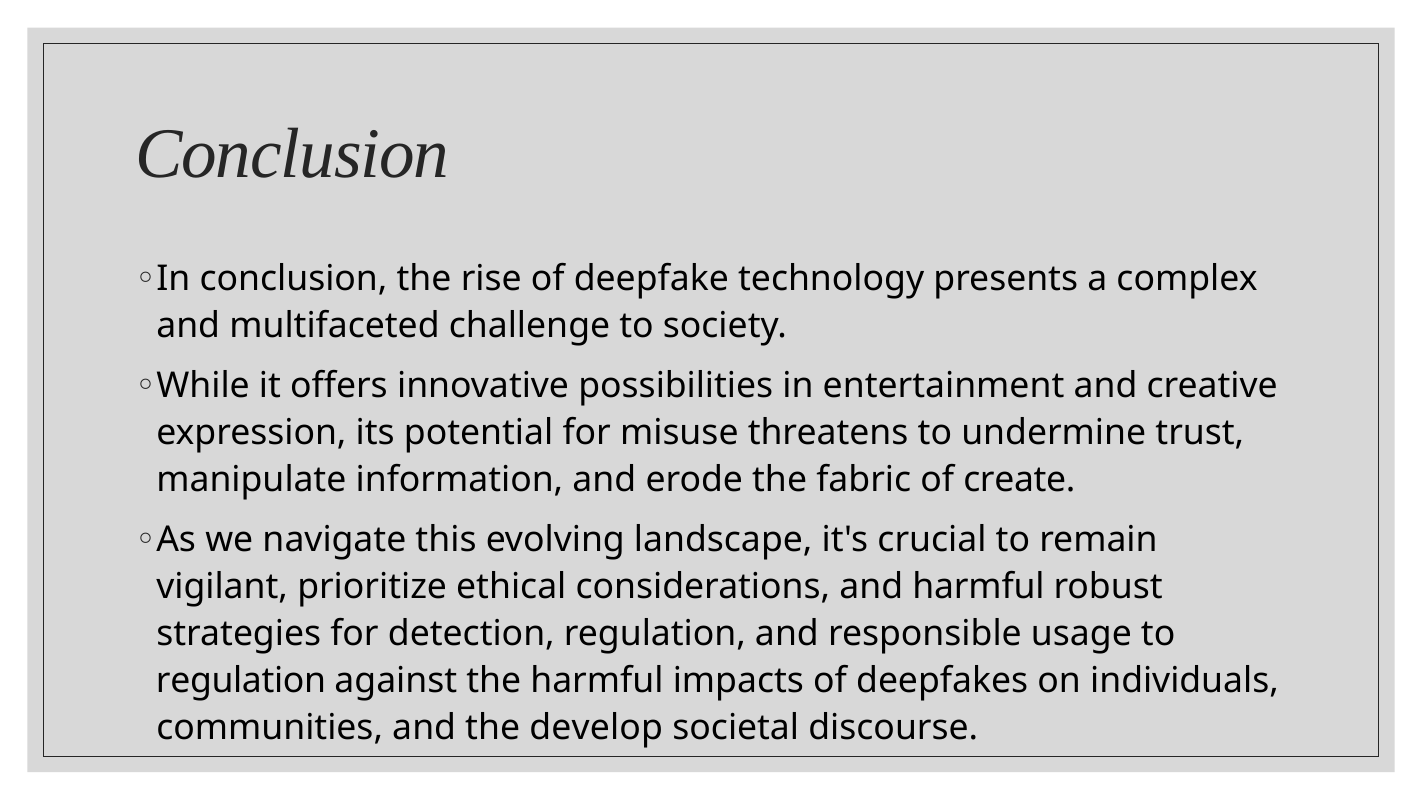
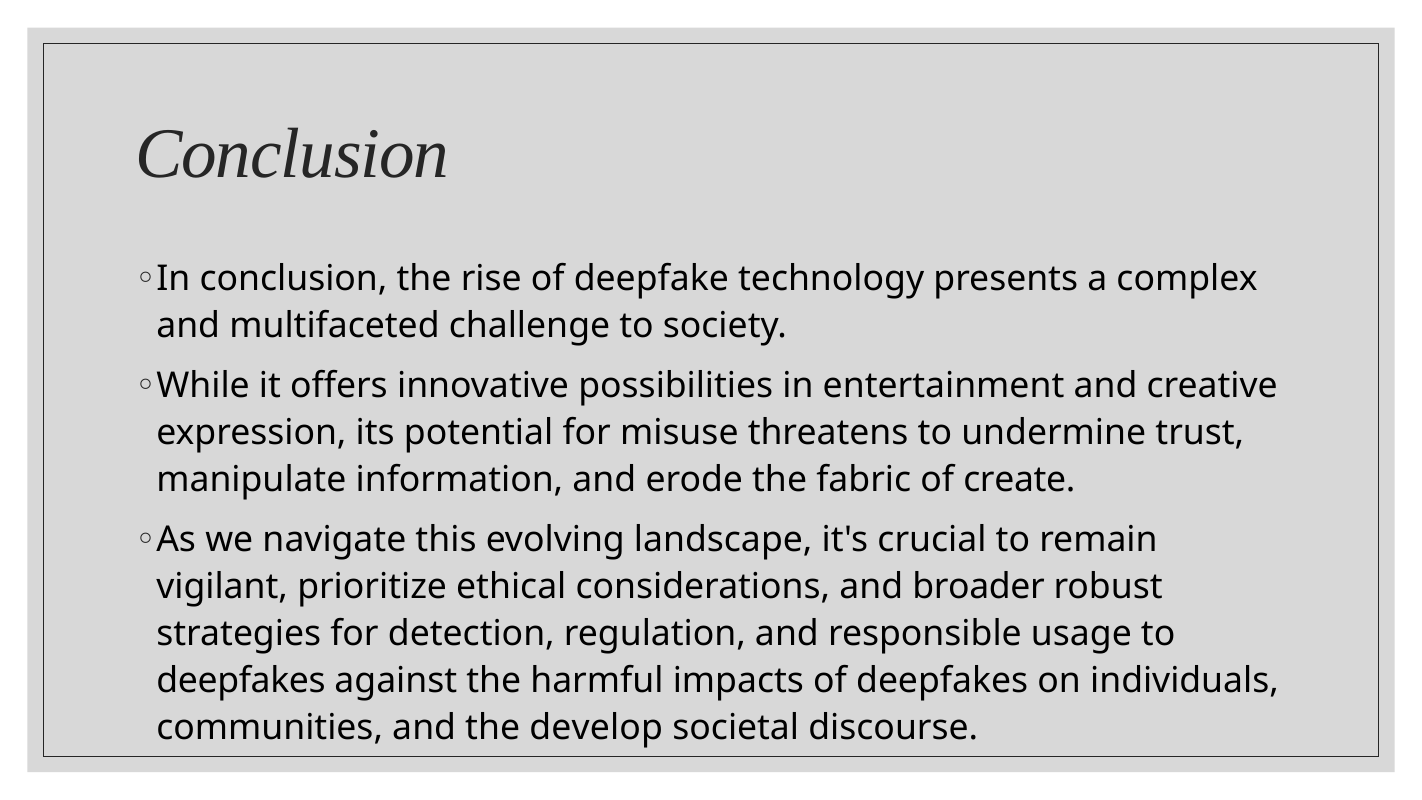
and harmful: harmful -> broader
regulation at (241, 681): regulation -> deepfakes
